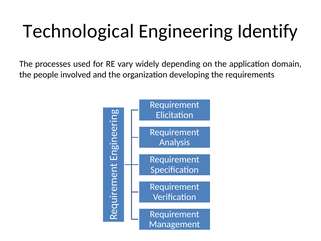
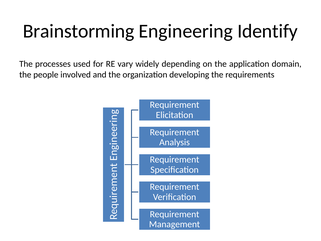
Technological: Technological -> Brainstorming
